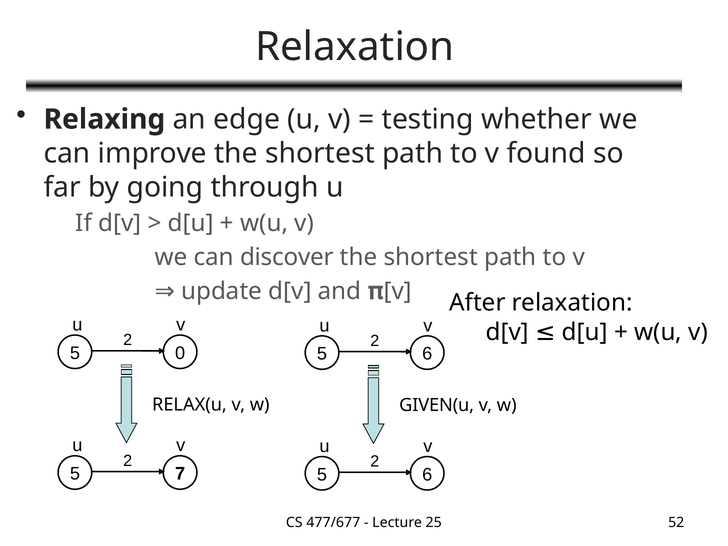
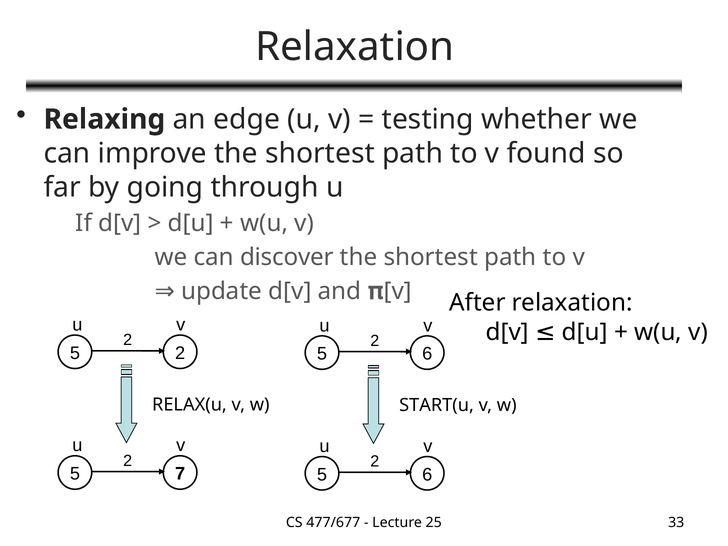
5 0: 0 -> 2
GIVEN(u: GIVEN(u -> START(u
52: 52 -> 33
